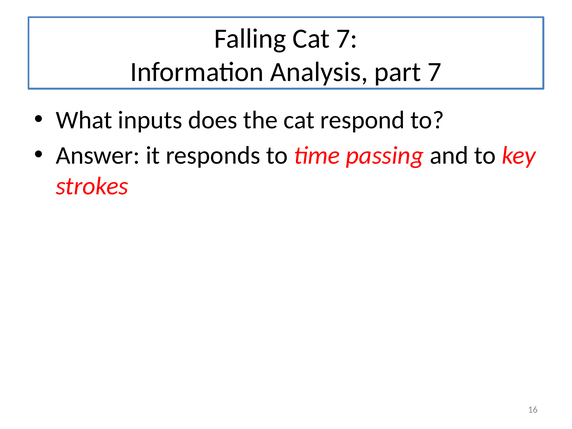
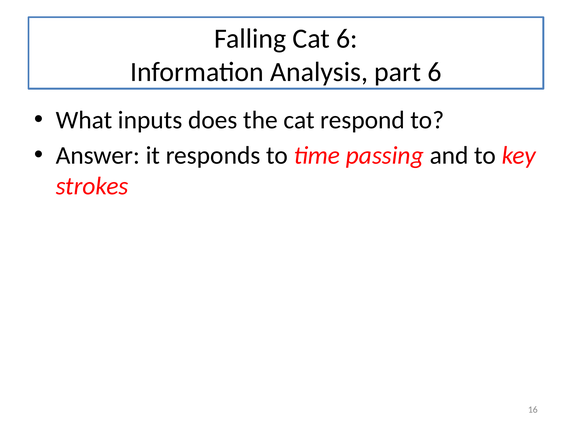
Cat 7: 7 -> 6
part 7: 7 -> 6
